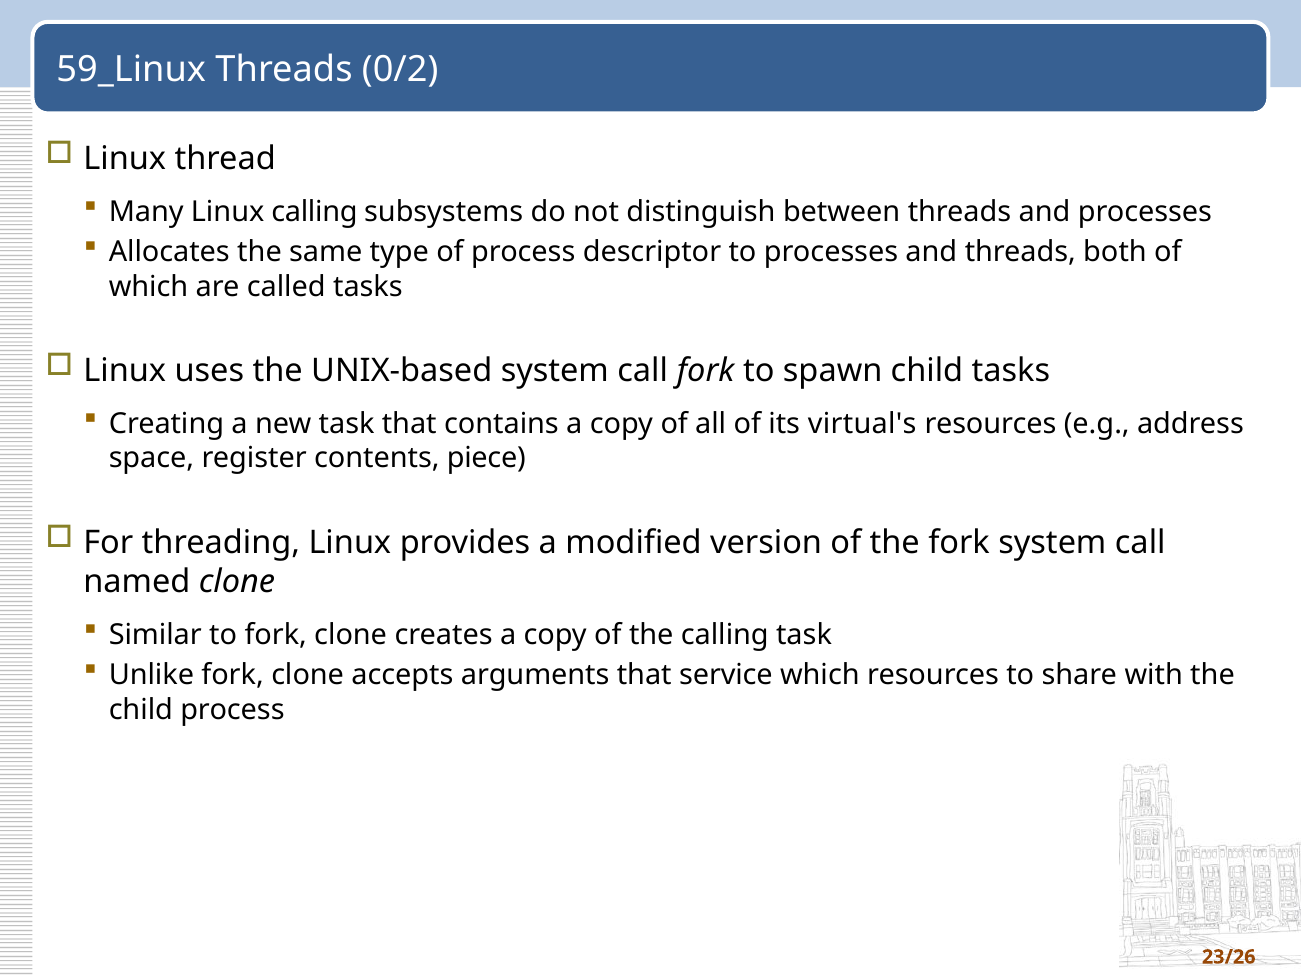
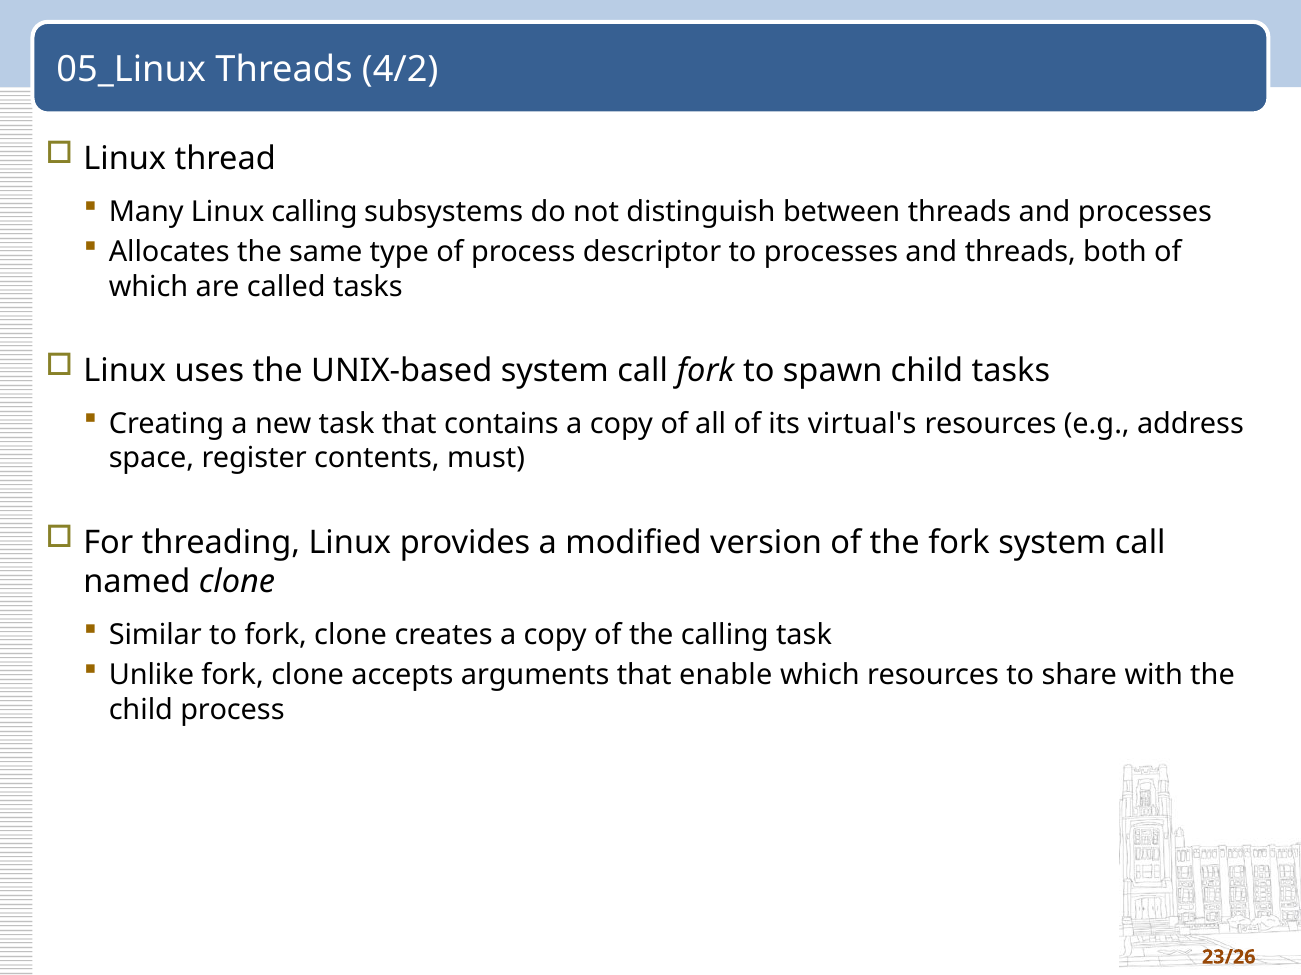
59_Linux: 59_Linux -> 05_Linux
0/2: 0/2 -> 4/2
piece: piece -> must
service: service -> enable
